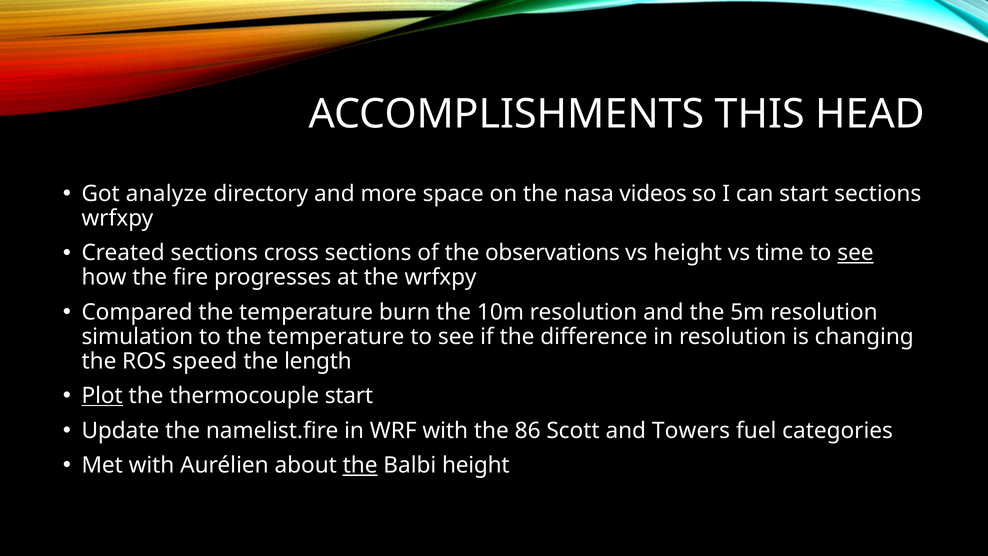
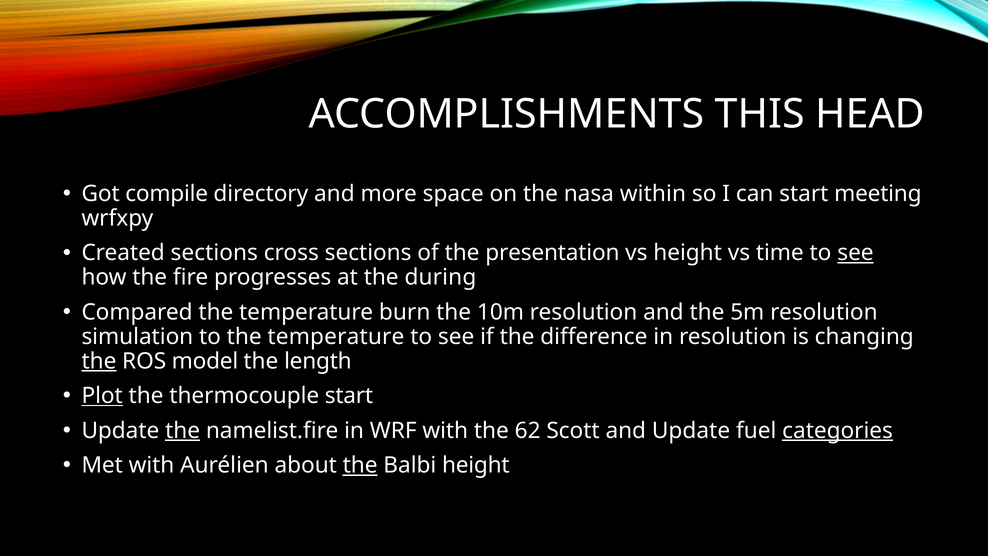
analyze: analyze -> compile
videos: videos -> within
start sections: sections -> meeting
observations: observations -> presentation
the wrfxpy: wrfxpy -> during
the at (99, 361) underline: none -> present
speed: speed -> model
the at (183, 430) underline: none -> present
86: 86 -> 62
and Towers: Towers -> Update
categories underline: none -> present
